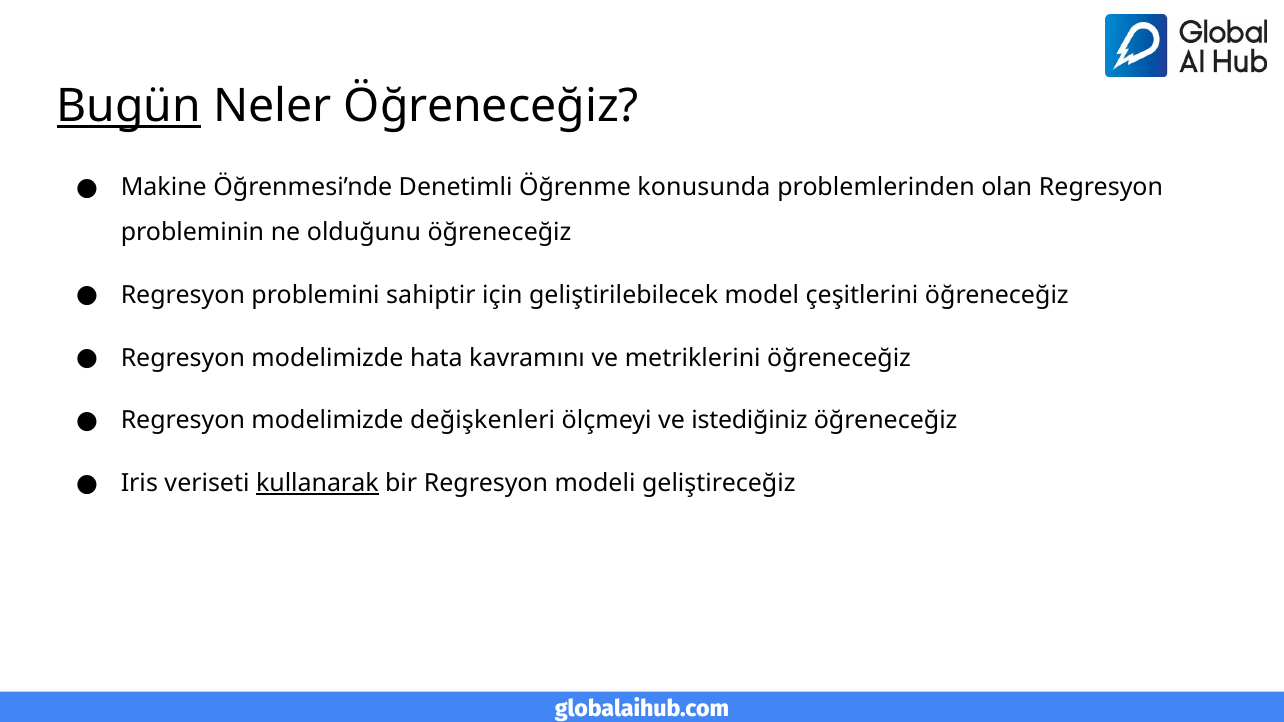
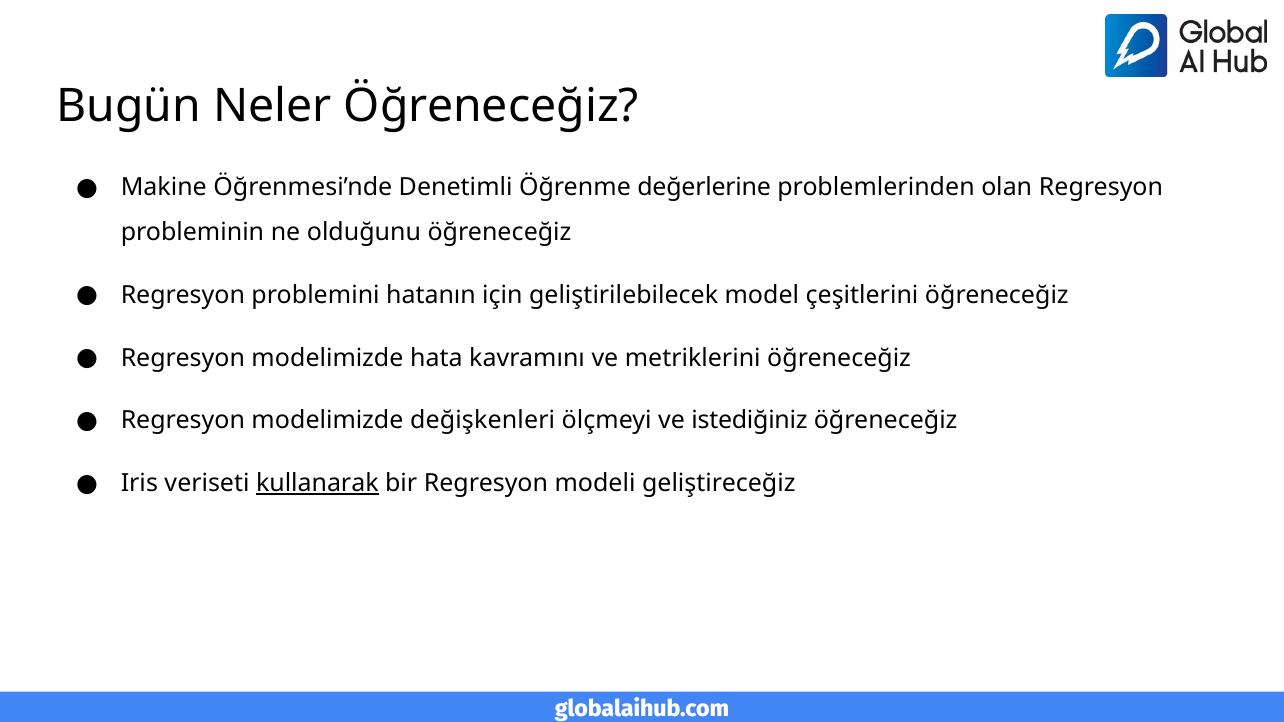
Bugün underline: present -> none
konusunda: konusunda -> değerlerine
sahiptir: sahiptir -> hatanın
